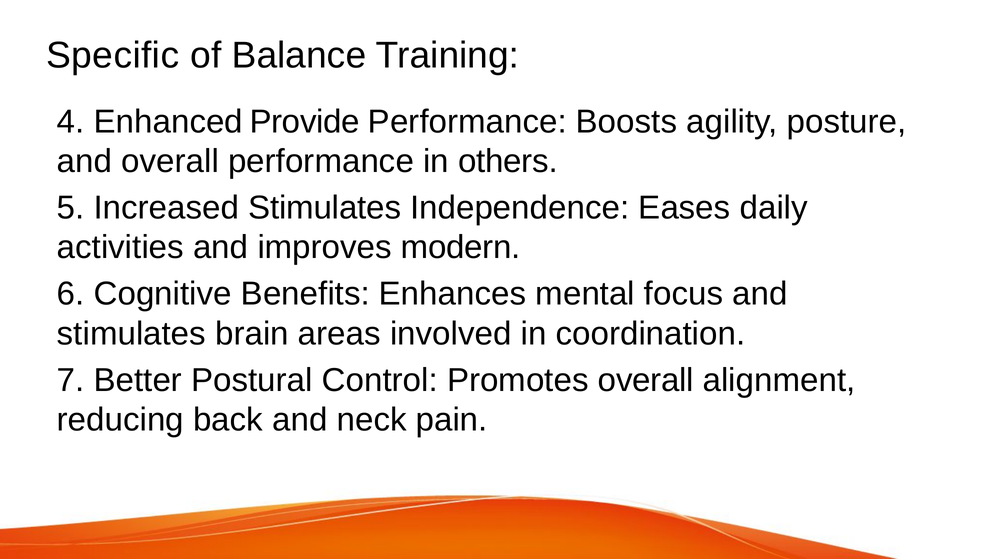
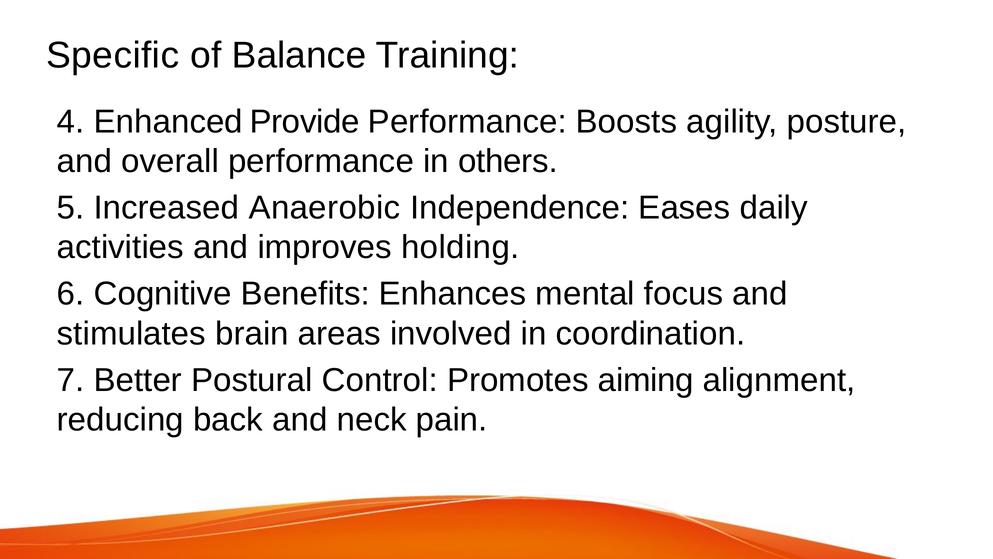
Increased Stimulates: Stimulates -> Anaerobic
modern: modern -> holding
Promotes overall: overall -> aiming
